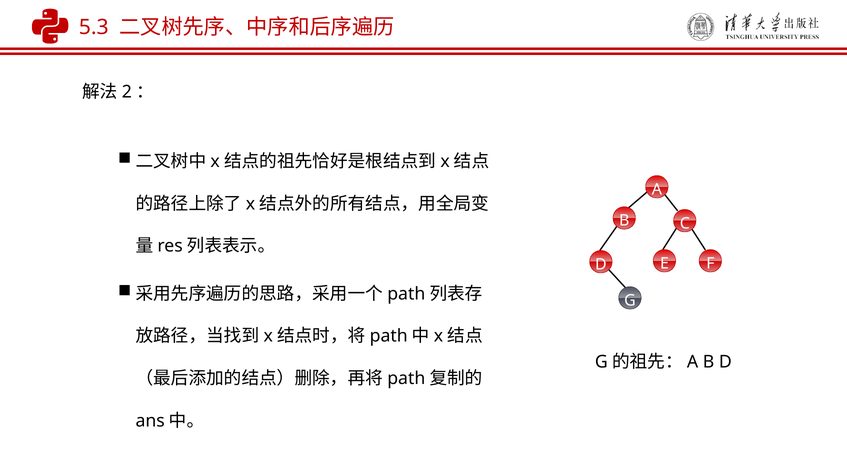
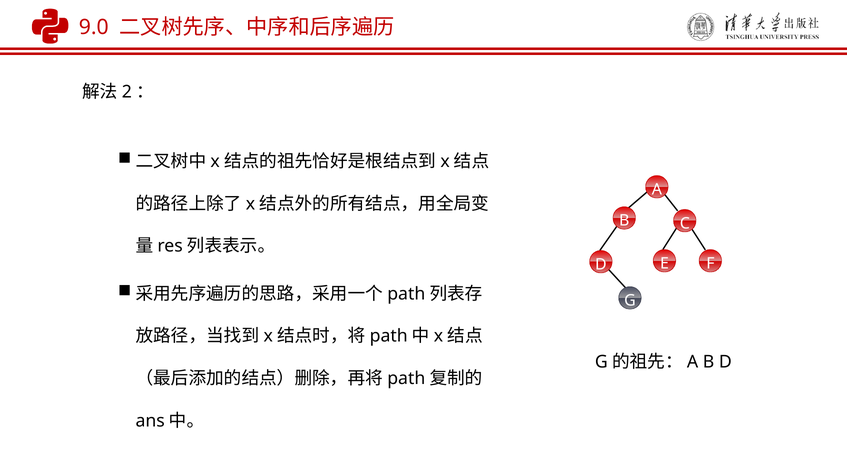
5.3: 5.3 -> 9.0
